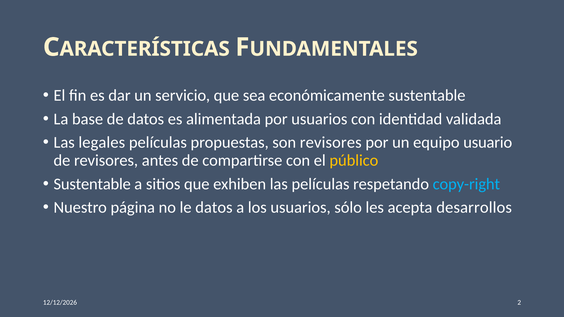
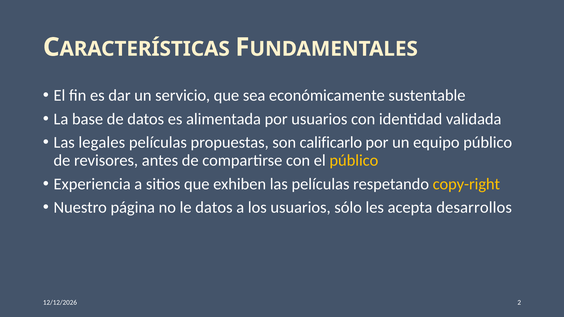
son revisores: revisores -> calificarlo
equipo usuario: usuario -> público
Sustentable at (92, 184): Sustentable -> Experiencia
copy-right colour: light blue -> yellow
